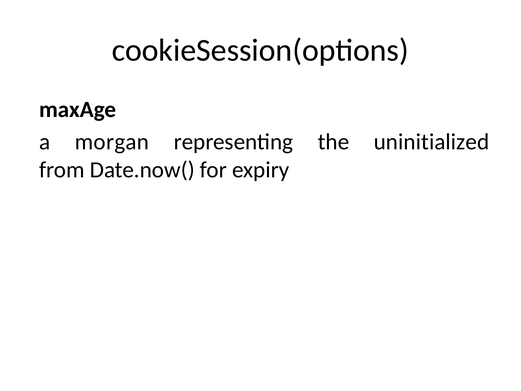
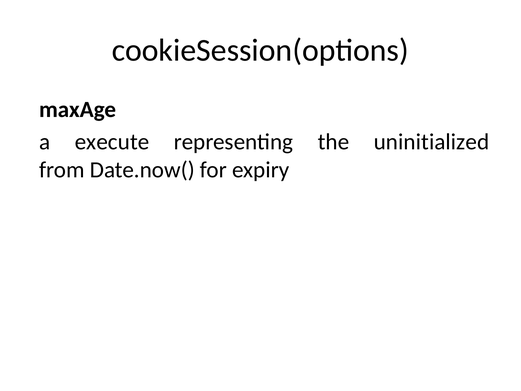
morgan: morgan -> execute
